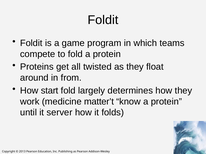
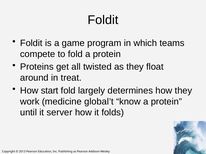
from: from -> treat
matter’t: matter’t -> global’t
